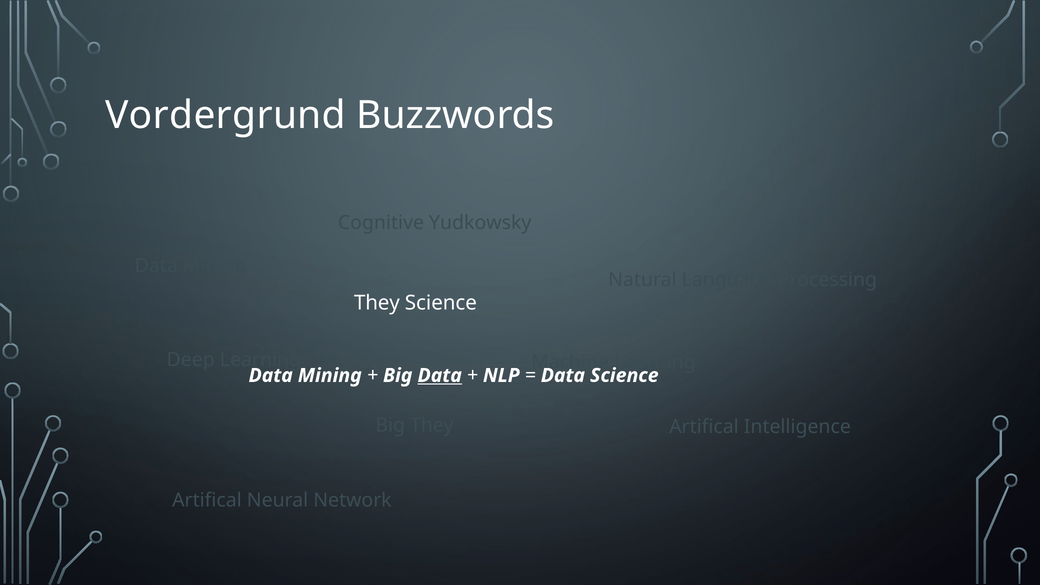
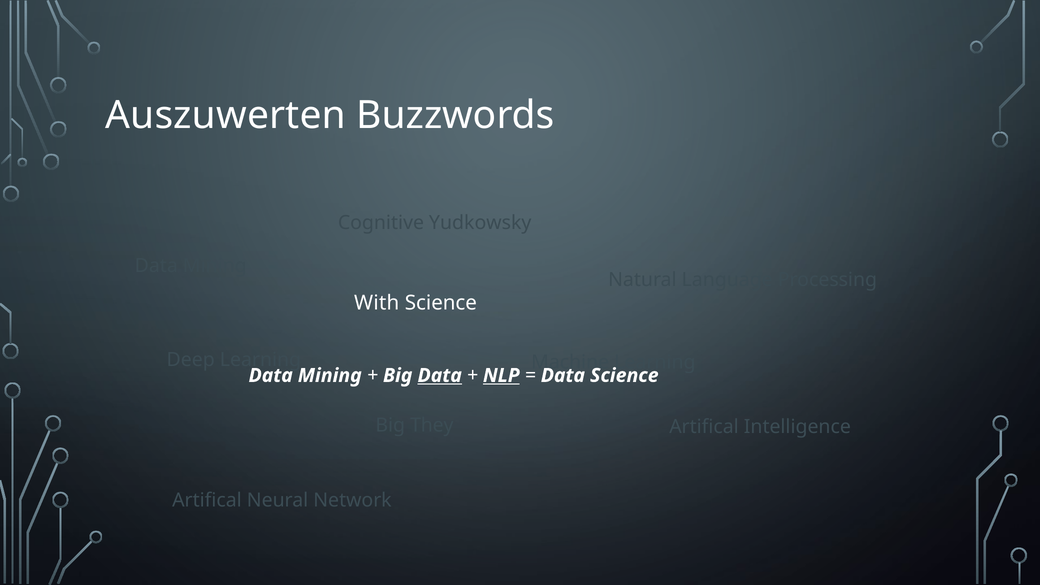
Vordergrund: Vordergrund -> Auszuwerten
They at (377, 303): They -> With
NLP underline: none -> present
